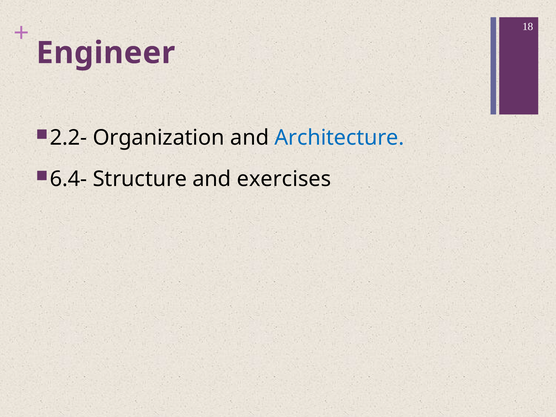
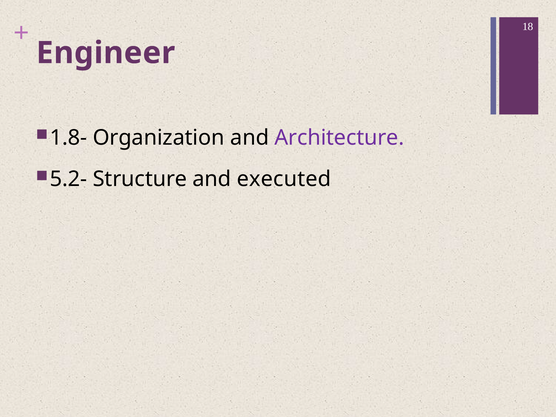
2.2-: 2.2- -> 1.8-
Architecture colour: blue -> purple
6.4-: 6.4- -> 5.2-
exercises: exercises -> executed
